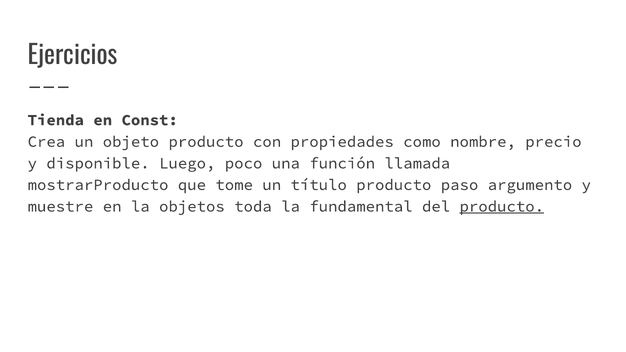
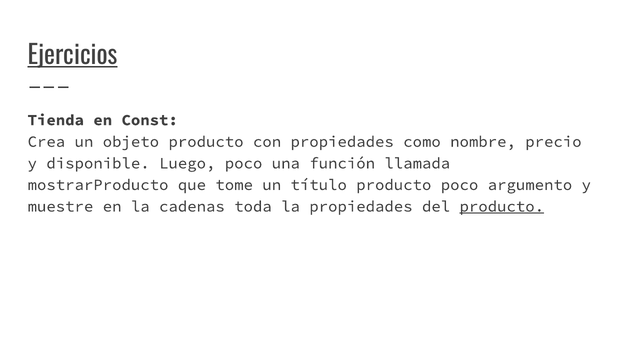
Ejercicios underline: none -> present
producto paso: paso -> poco
objetos: objetos -> cadenas
la fundamental: fundamental -> propiedades
